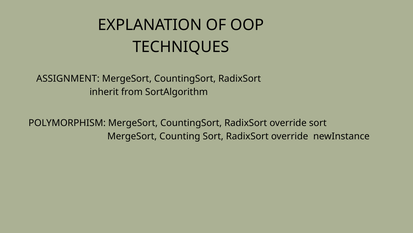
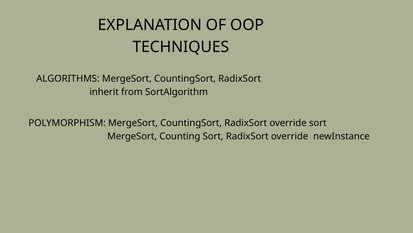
ASSIGNMENT: ASSIGNMENT -> ALGORITHMS
